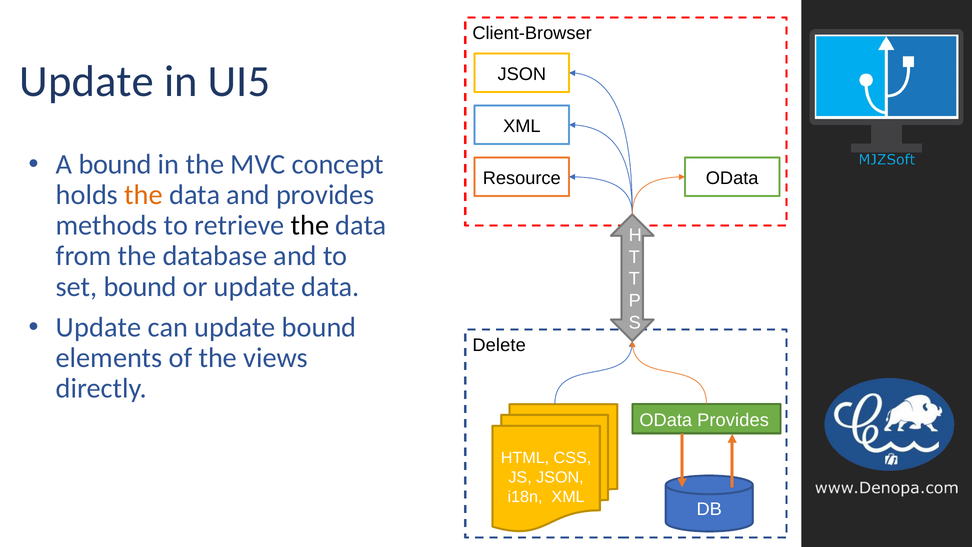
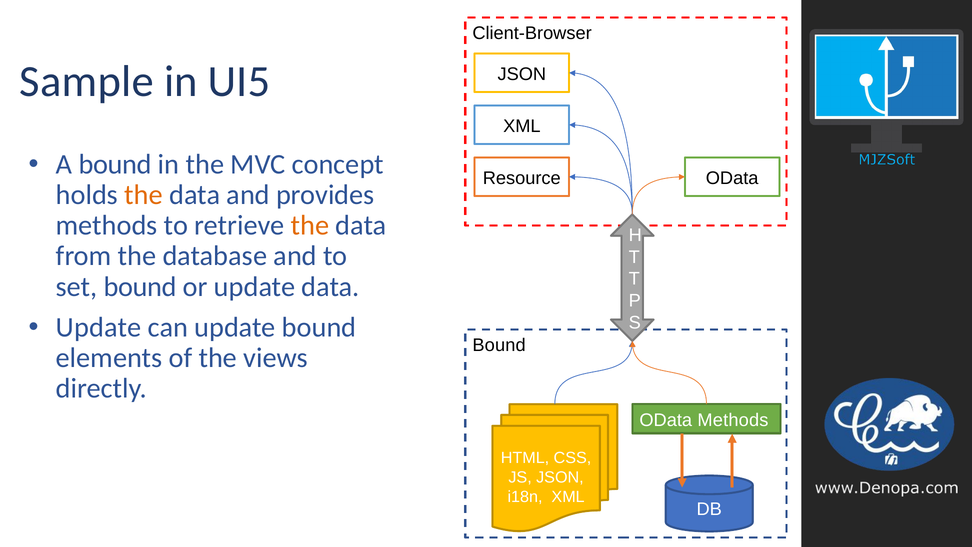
Update at (87, 82): Update -> Sample
the at (310, 225) colour: black -> orange
Delete at (499, 345): Delete -> Bound
OData Provides: Provides -> Methods
